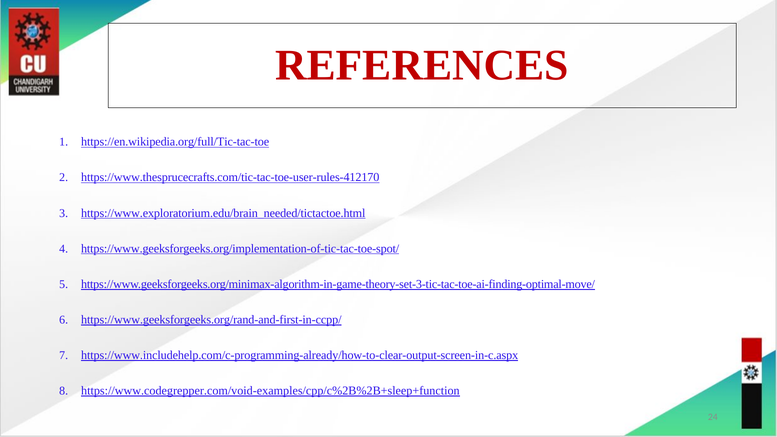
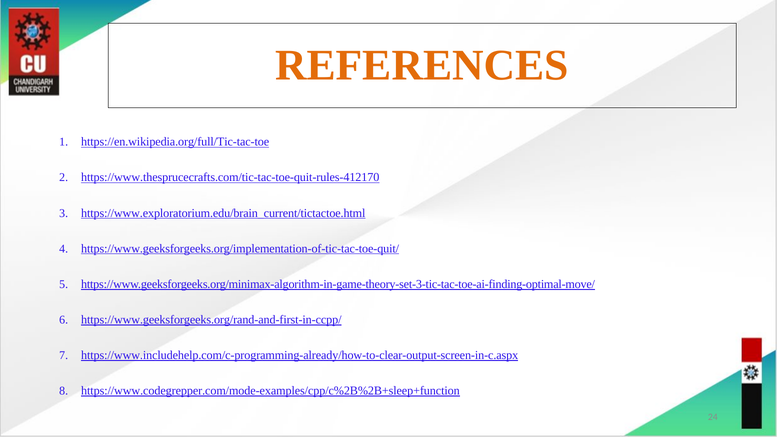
REFERENCES colour: red -> orange
https://www.thesprucecrafts.com/tic-tac-toe-user-rules-412170: https://www.thesprucecrafts.com/tic-tac-toe-user-rules-412170 -> https://www.thesprucecrafts.com/tic-tac-toe-quit-rules-412170
https://www.exploratorium.edu/brain_needed/tictactoe.html: https://www.exploratorium.edu/brain_needed/tictactoe.html -> https://www.exploratorium.edu/brain_current/tictactoe.html
https://www.geeksforgeeks.org/implementation-of-tic-tac-toe-spot/: https://www.geeksforgeeks.org/implementation-of-tic-tac-toe-spot/ -> https://www.geeksforgeeks.org/implementation-of-tic-tac-toe-quit/
https://www.codegrepper.com/void-examples/cpp/c%2B%2B+sleep+function: https://www.codegrepper.com/void-examples/cpp/c%2B%2B+sleep+function -> https://www.codegrepper.com/mode-examples/cpp/c%2B%2B+sleep+function
